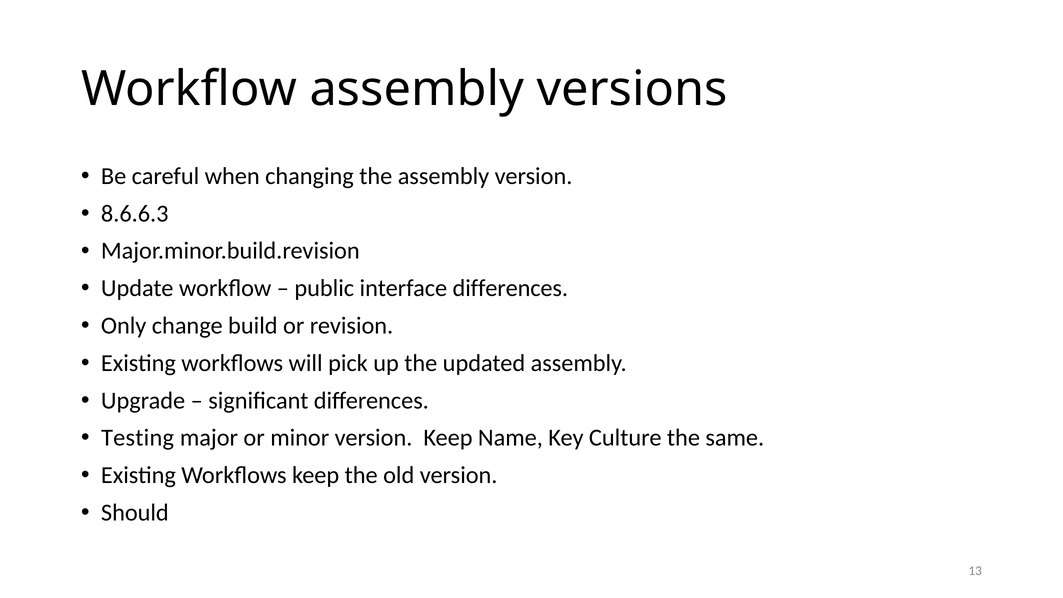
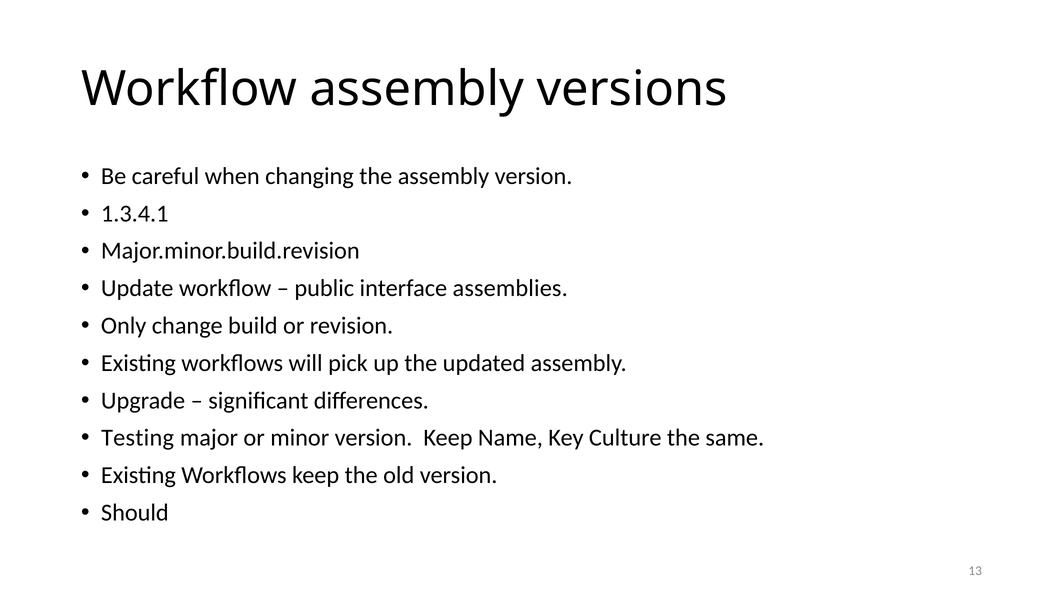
8.6.6.3: 8.6.6.3 -> 1.3.4.1
interface differences: differences -> assemblies
